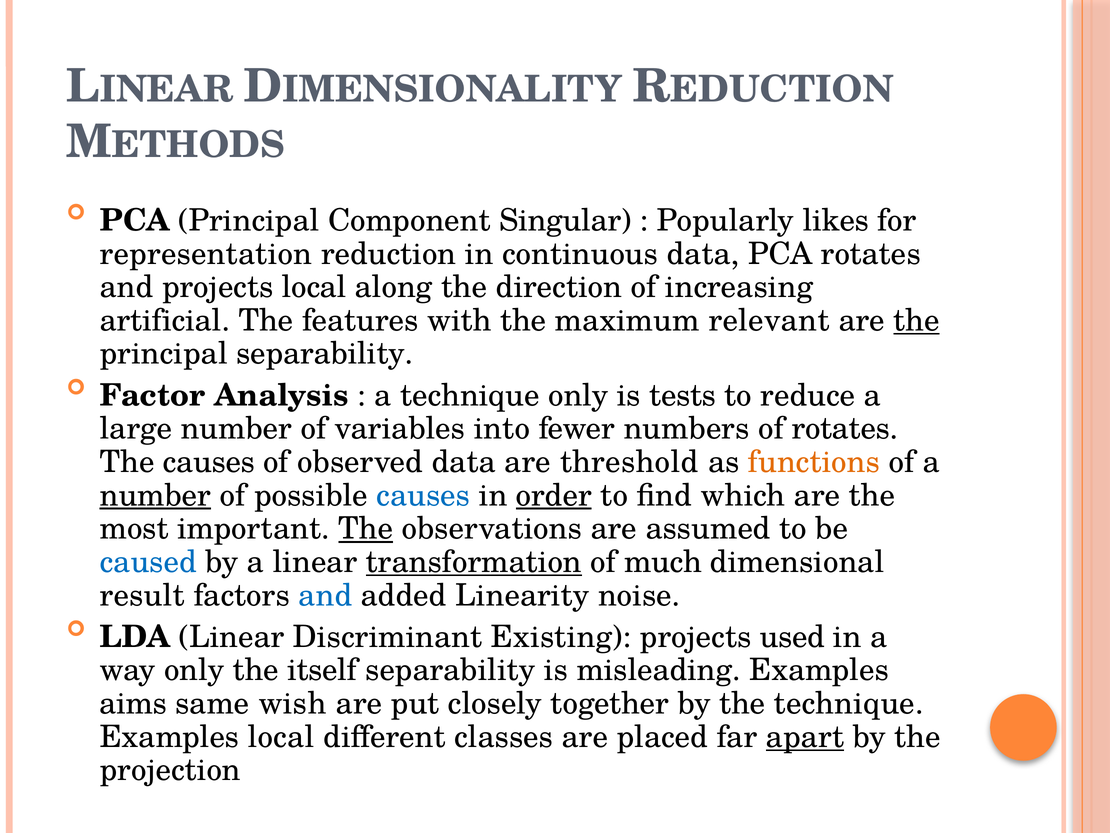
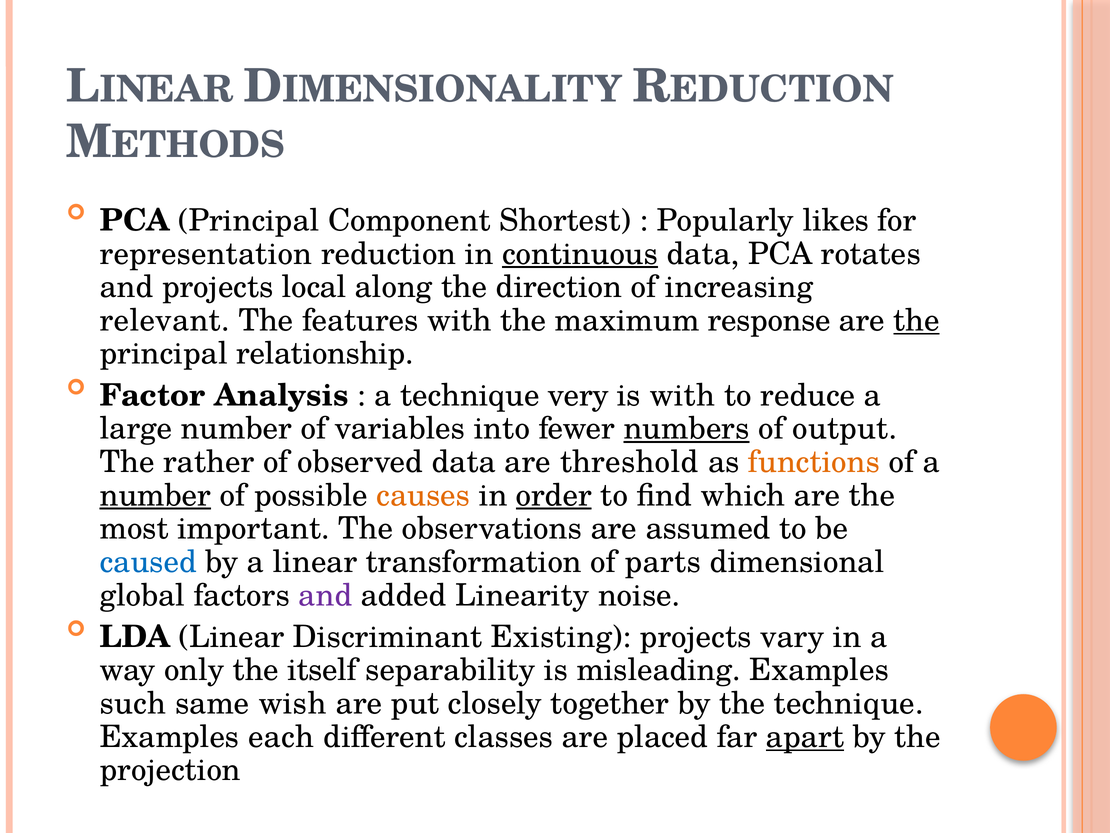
Singular: Singular -> Shortest
continuous underline: none -> present
artificial: artificial -> relevant
relevant: relevant -> response
principal separability: separability -> relationship
technique only: only -> very
is tests: tests -> with
numbers underline: none -> present
of rotates: rotates -> output
The causes: causes -> rather
causes at (423, 495) colour: blue -> orange
The at (366, 528) underline: present -> none
transformation underline: present -> none
much: much -> parts
result: result -> global
and at (325, 595) colour: blue -> purple
used: used -> vary
aims: aims -> such
Examples local: local -> each
